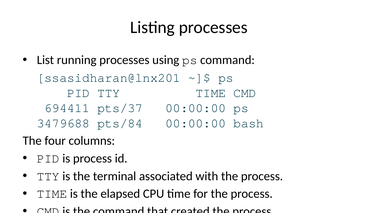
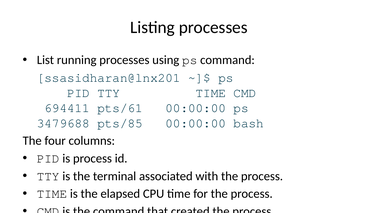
pts/37: pts/37 -> pts/61
pts/84: pts/84 -> pts/85
